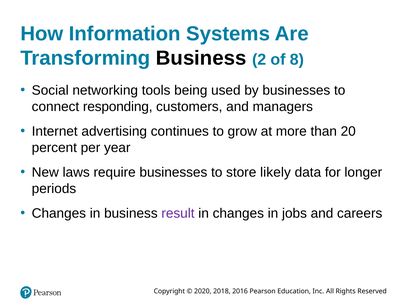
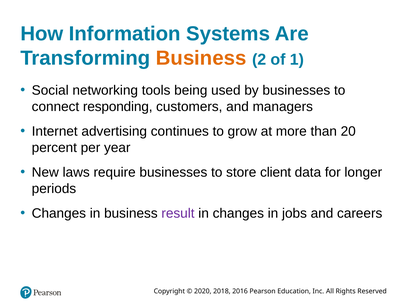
Business at (201, 58) colour: black -> orange
8: 8 -> 1
likely: likely -> client
